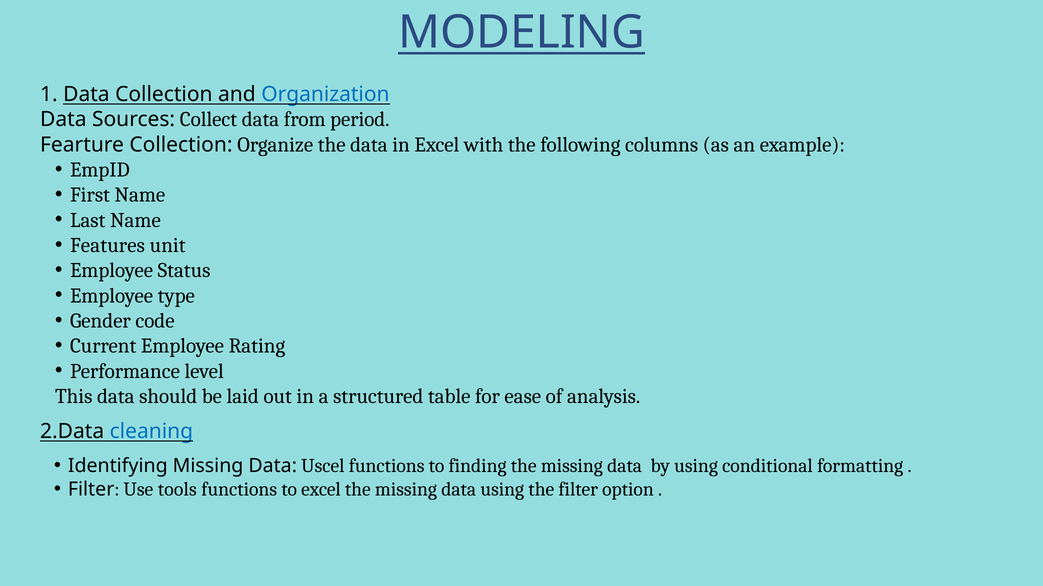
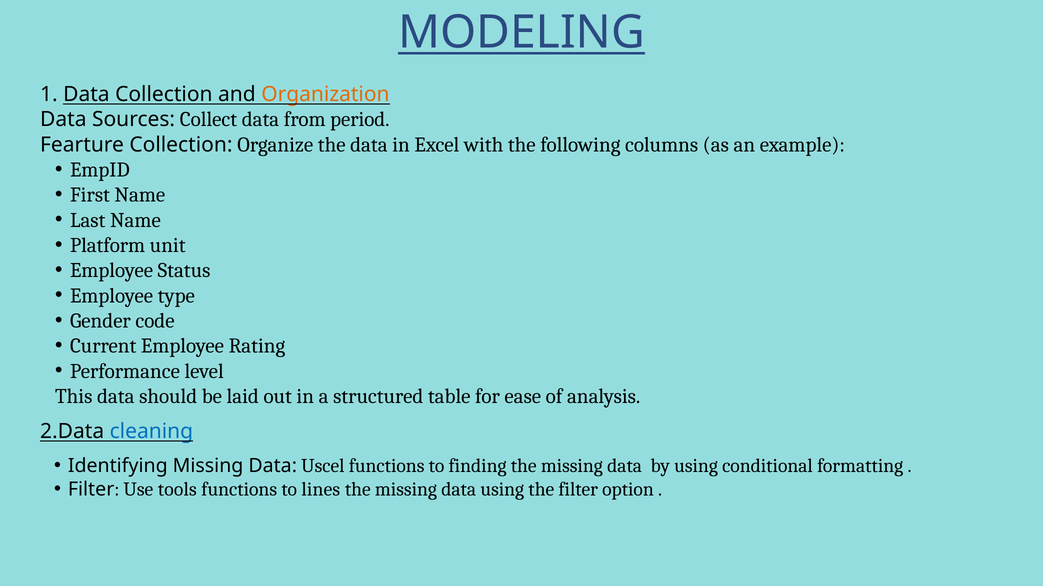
Organization colour: blue -> orange
Features: Features -> Platform
to excel: excel -> lines
